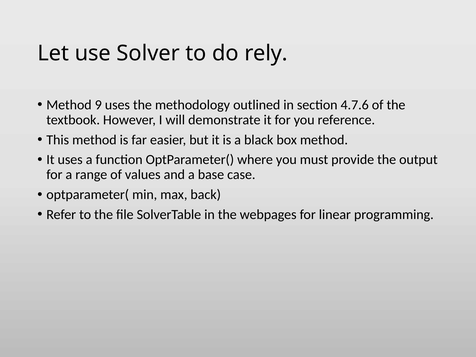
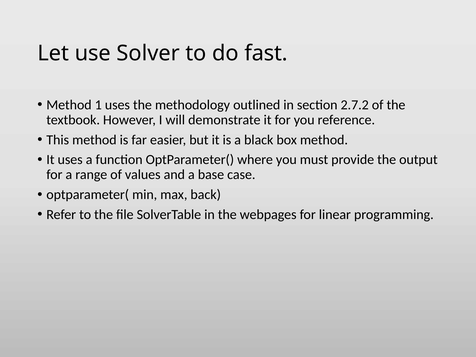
rely: rely -> fast
9: 9 -> 1
4.7.6: 4.7.6 -> 2.7.2
